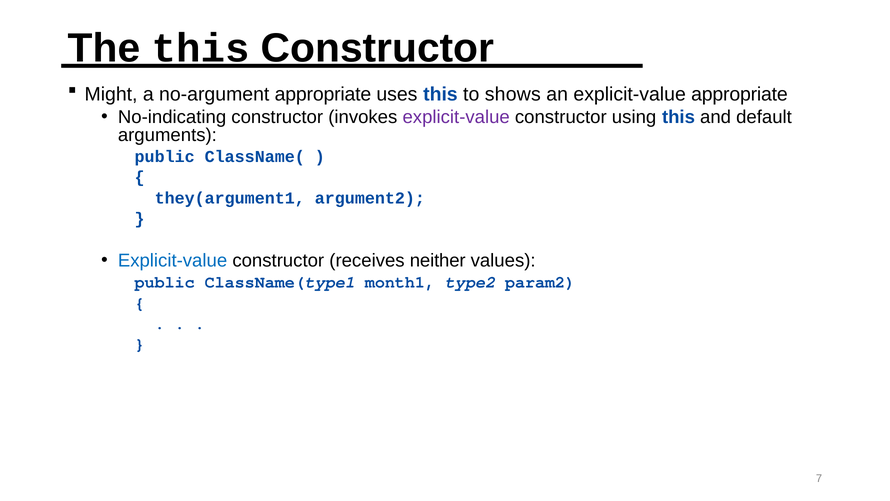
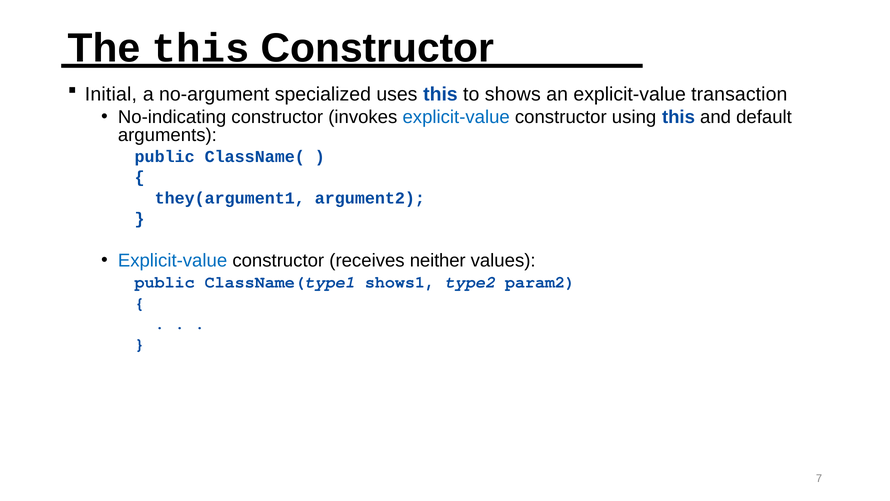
Might: Might -> Initial
no-argument appropriate: appropriate -> specialized
explicit-value appropriate: appropriate -> transaction
explicit-value at (456, 117) colour: purple -> blue
month1: month1 -> shows1
